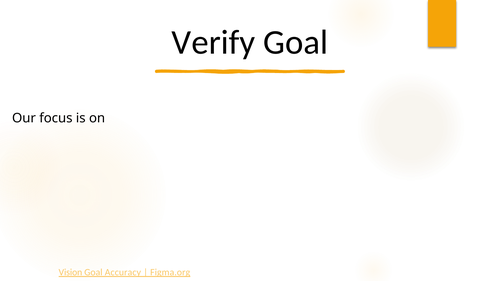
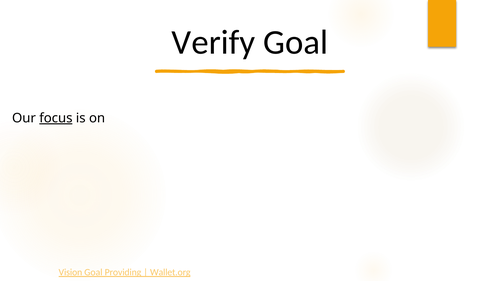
focus underline: none -> present
Accuracy: Accuracy -> Providing
Figma.org: Figma.org -> Wallet.org
